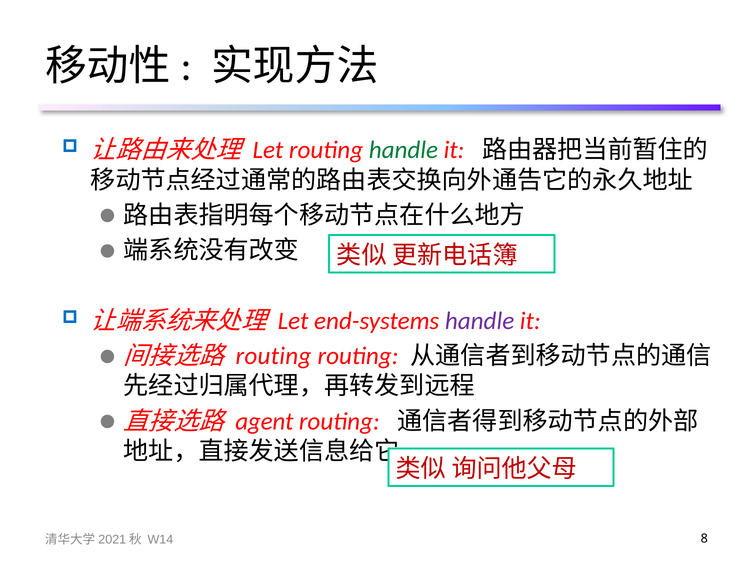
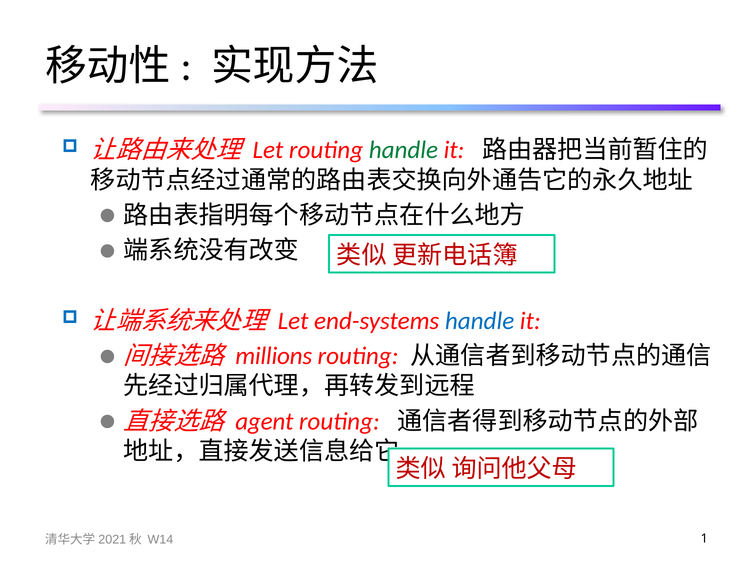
handle at (480, 321) colour: purple -> blue
routing at (273, 356): routing -> millions
8: 8 -> 1
